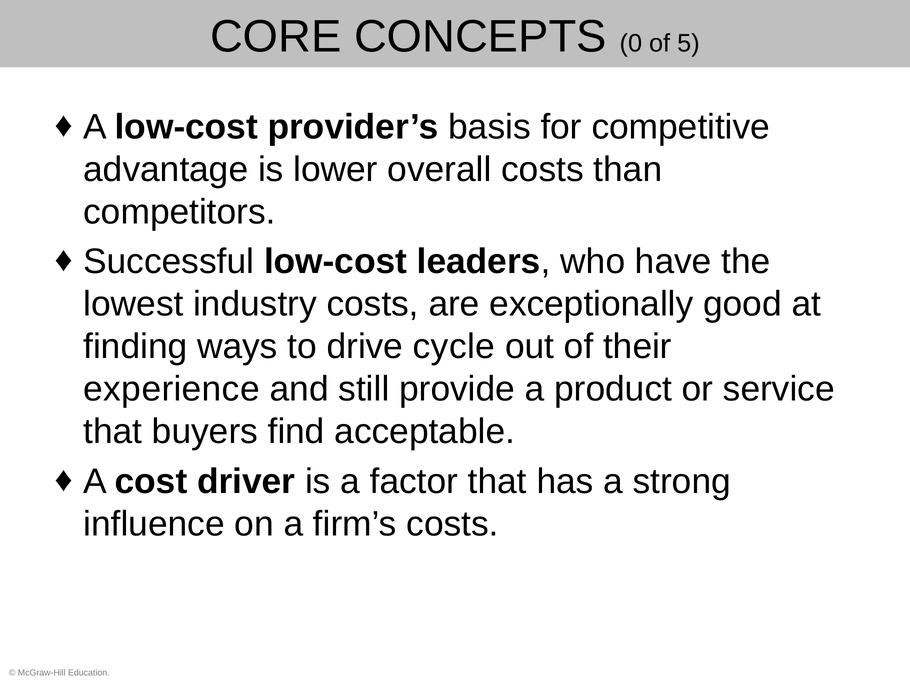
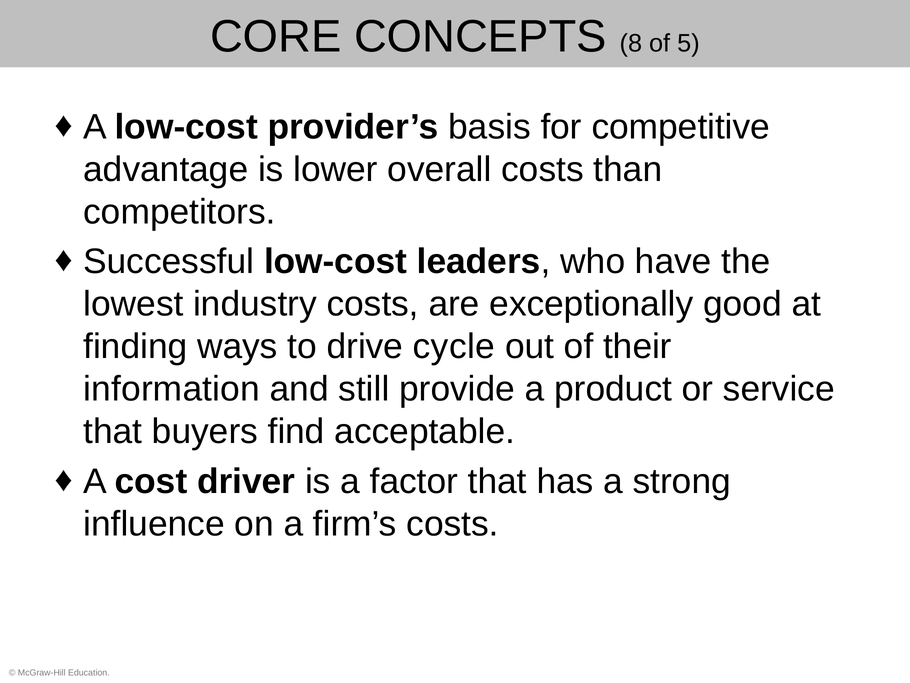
0: 0 -> 8
experience: experience -> information
